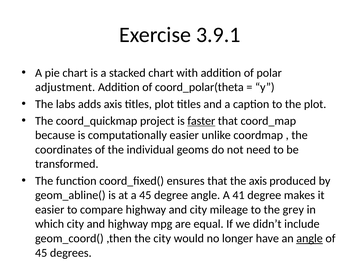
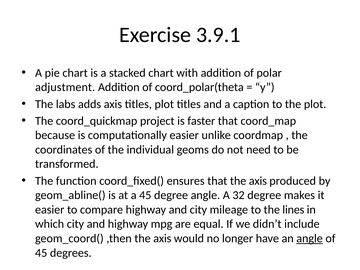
faster underline: present -> none
41: 41 -> 32
grey: grey -> lines
,then the city: city -> axis
